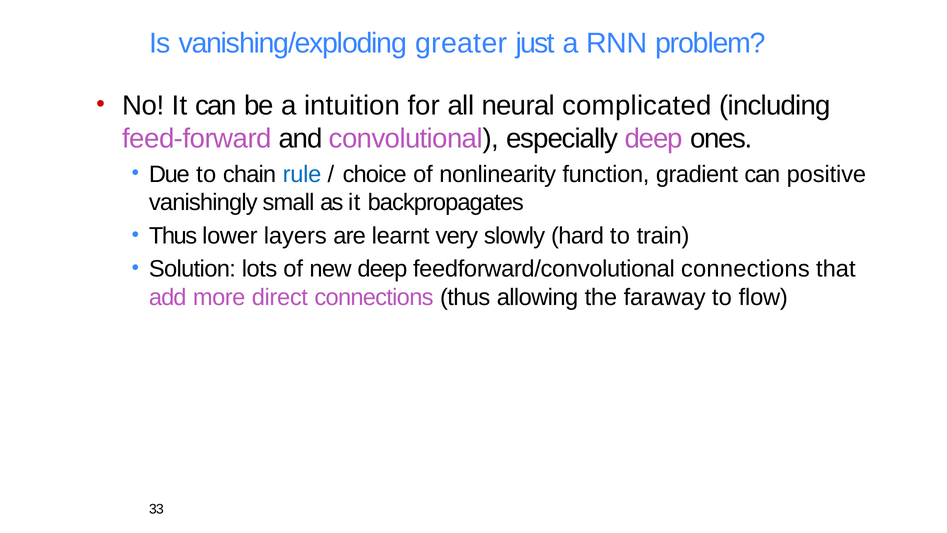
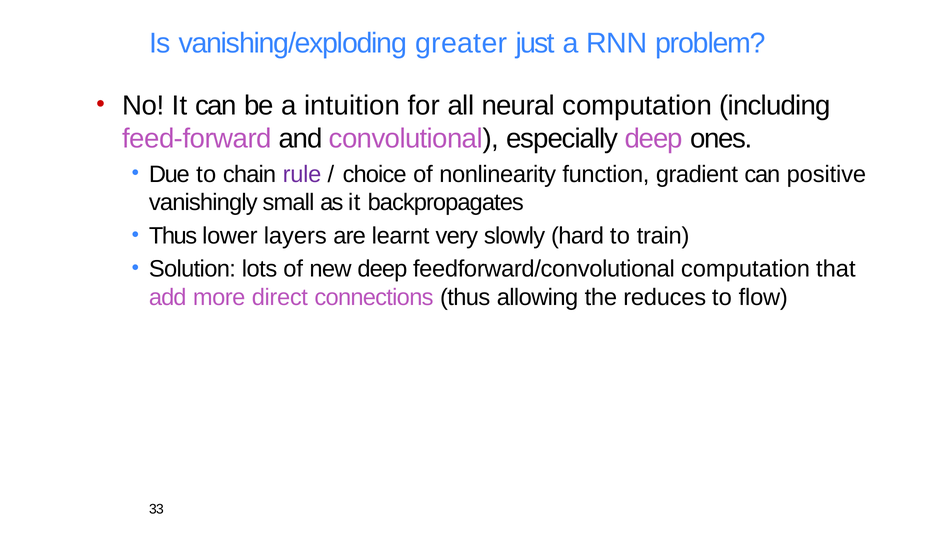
neural complicated: complicated -> computation
rule colour: blue -> purple
feedforward/convolutional connections: connections -> computation
faraway: faraway -> reduces
